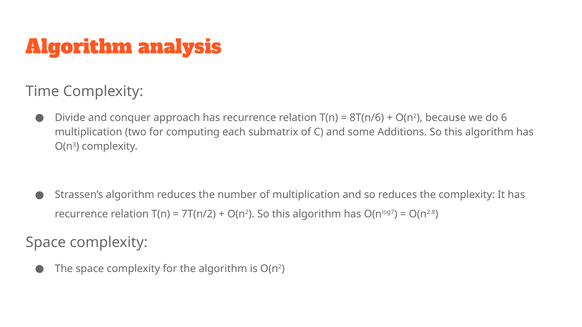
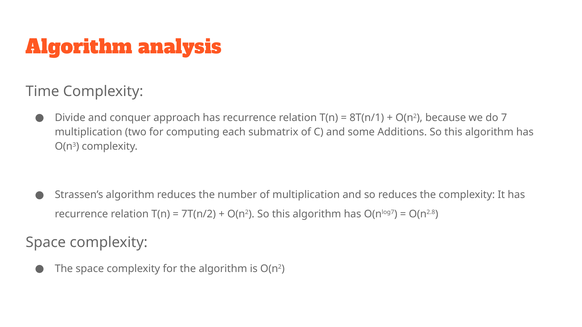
8T(n/6: 8T(n/6 -> 8T(n/1
6: 6 -> 7
